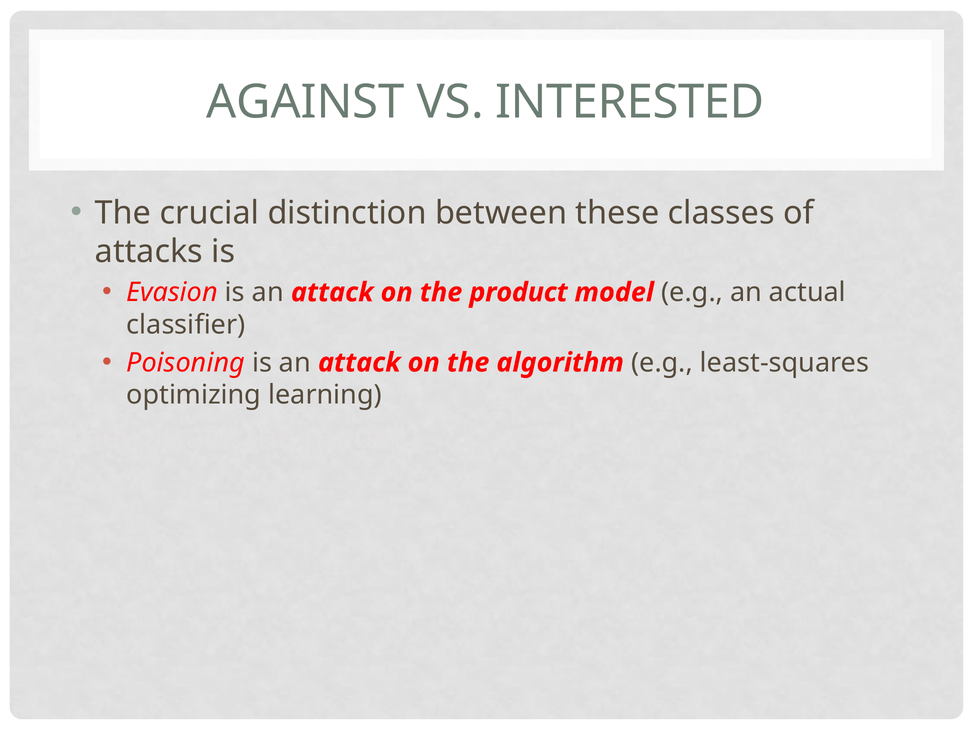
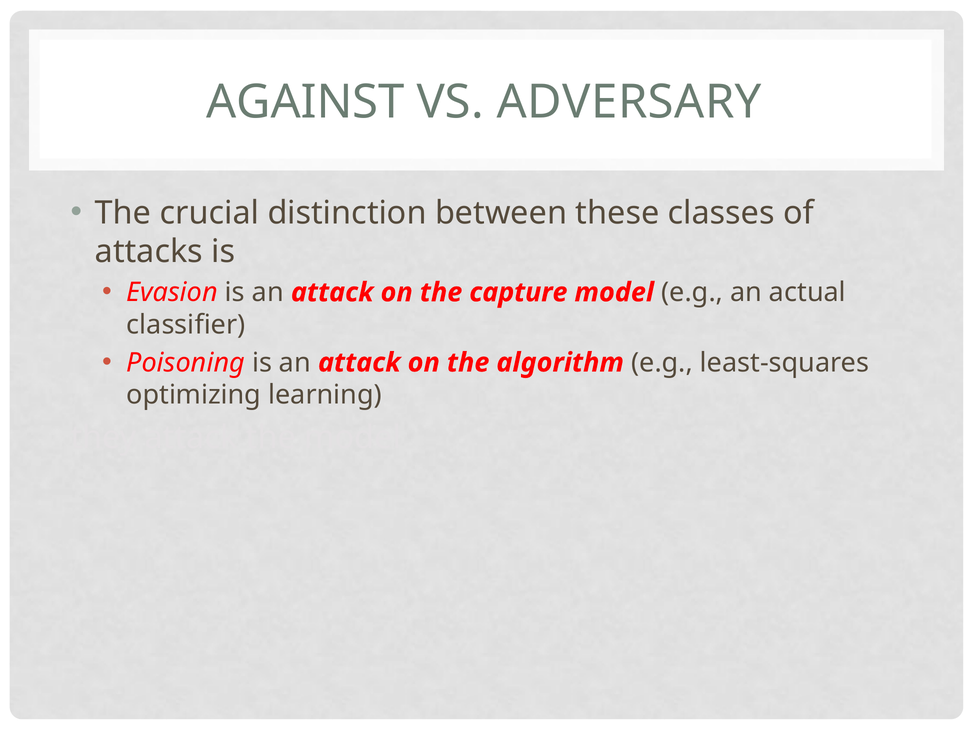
INTERESTED: INTERESTED -> ADVERSARY
product: product -> capture
